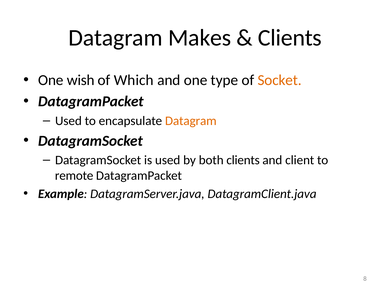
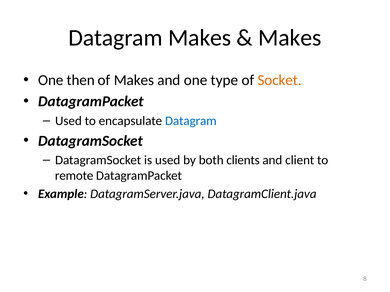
Clients at (290, 38): Clients -> Makes
wish: wish -> then
of Which: Which -> Makes
Datagram at (191, 121) colour: orange -> blue
